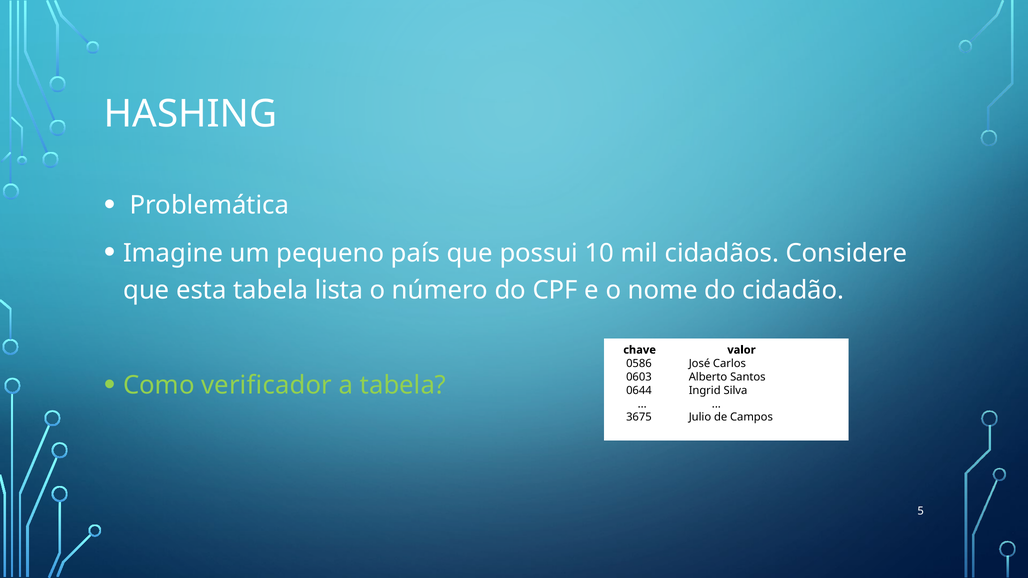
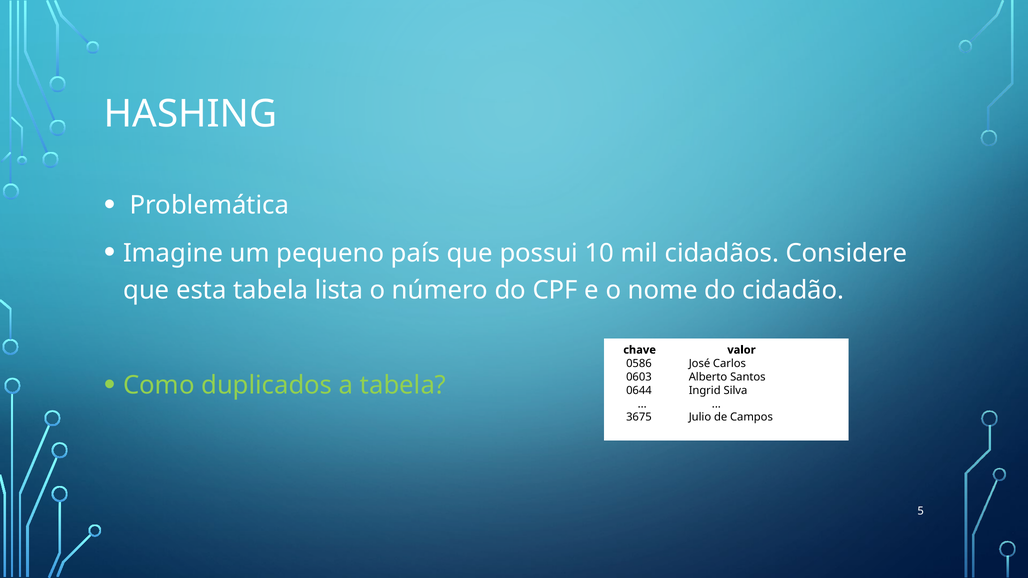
verificador: verificador -> duplicados
